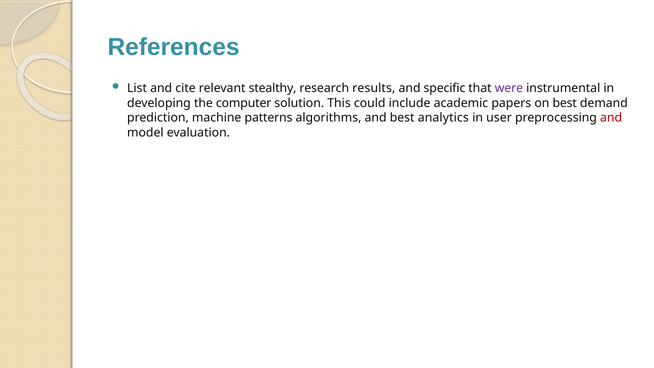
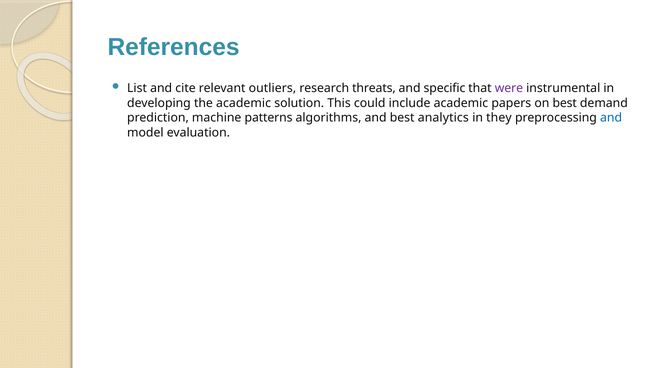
stealthy: stealthy -> outliers
results: results -> threats
the computer: computer -> academic
user: user -> they
and at (611, 118) colour: red -> blue
